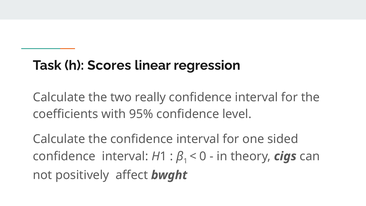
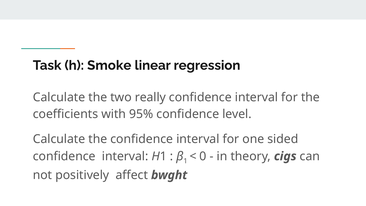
Scores: Scores -> Smoke
